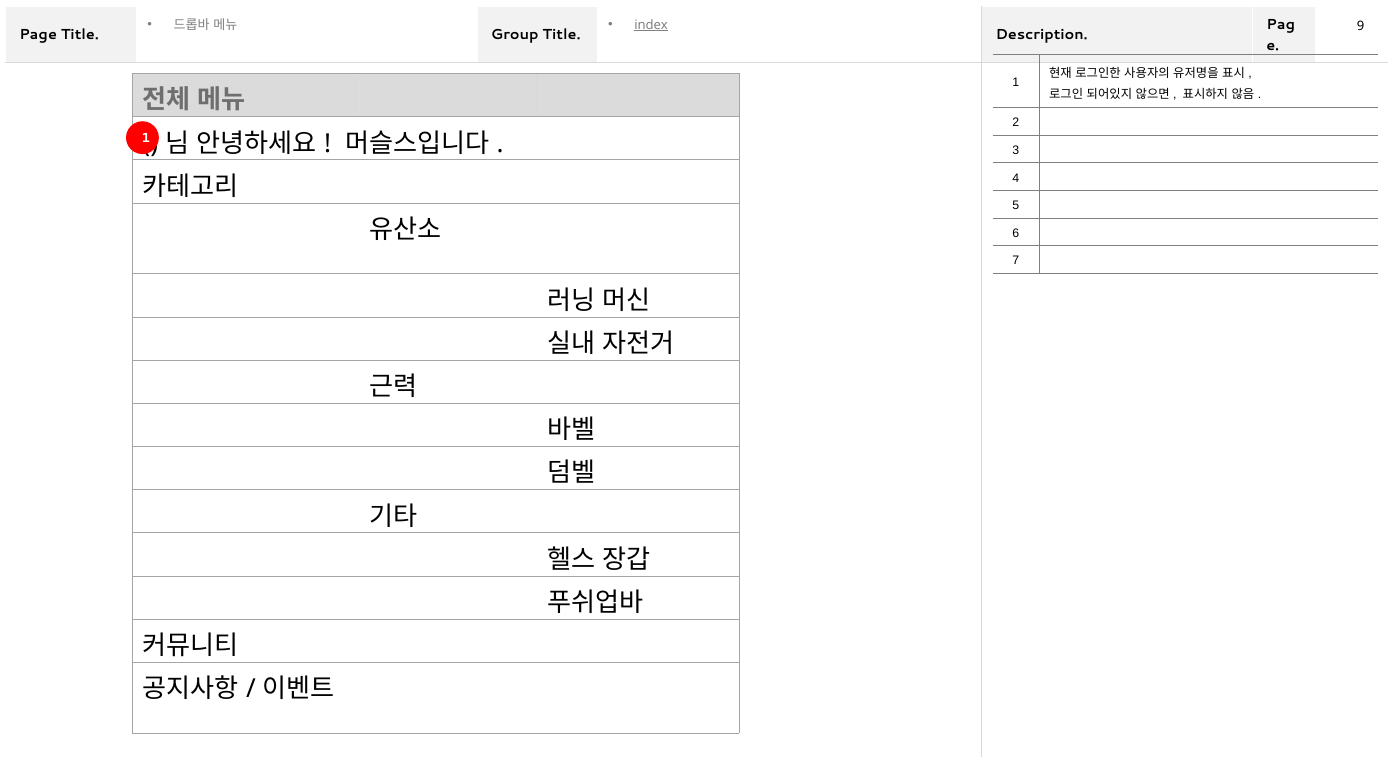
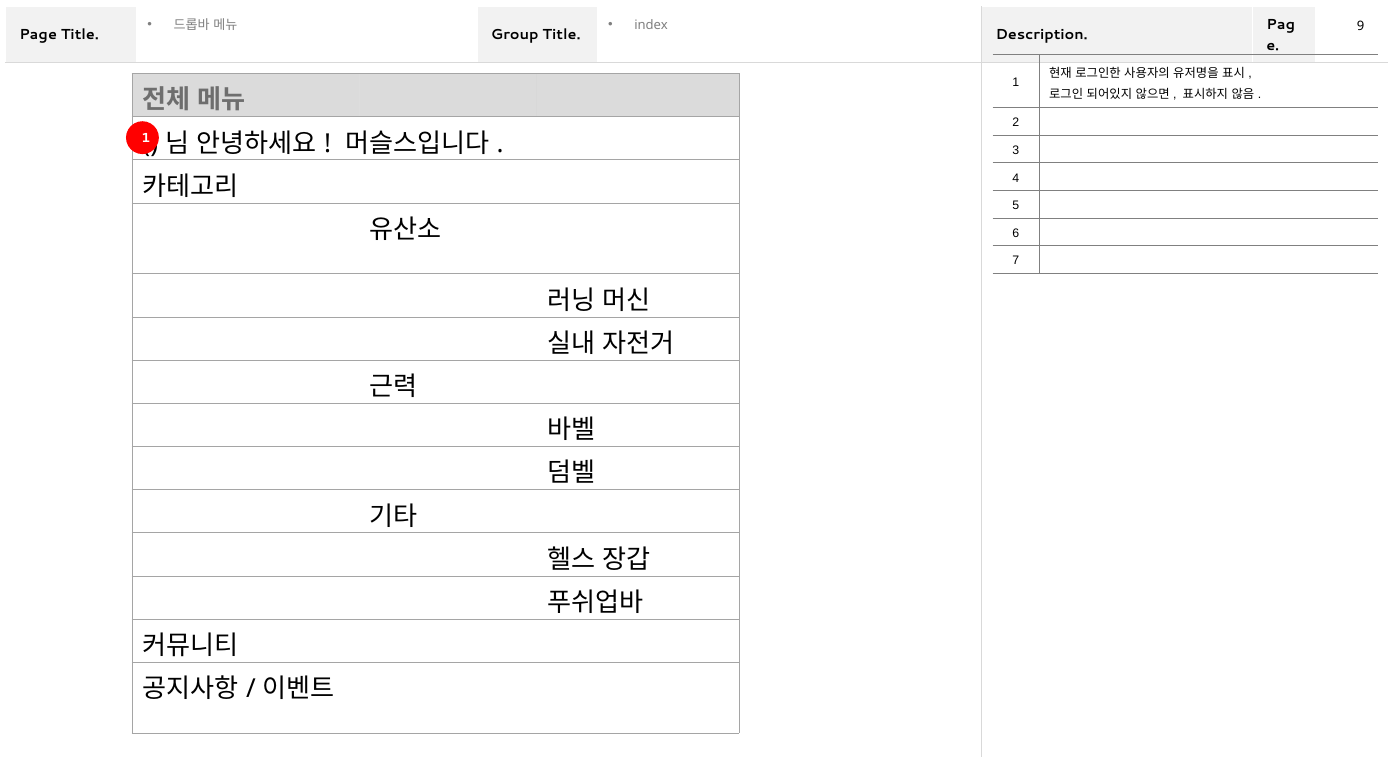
index underline: present -> none
